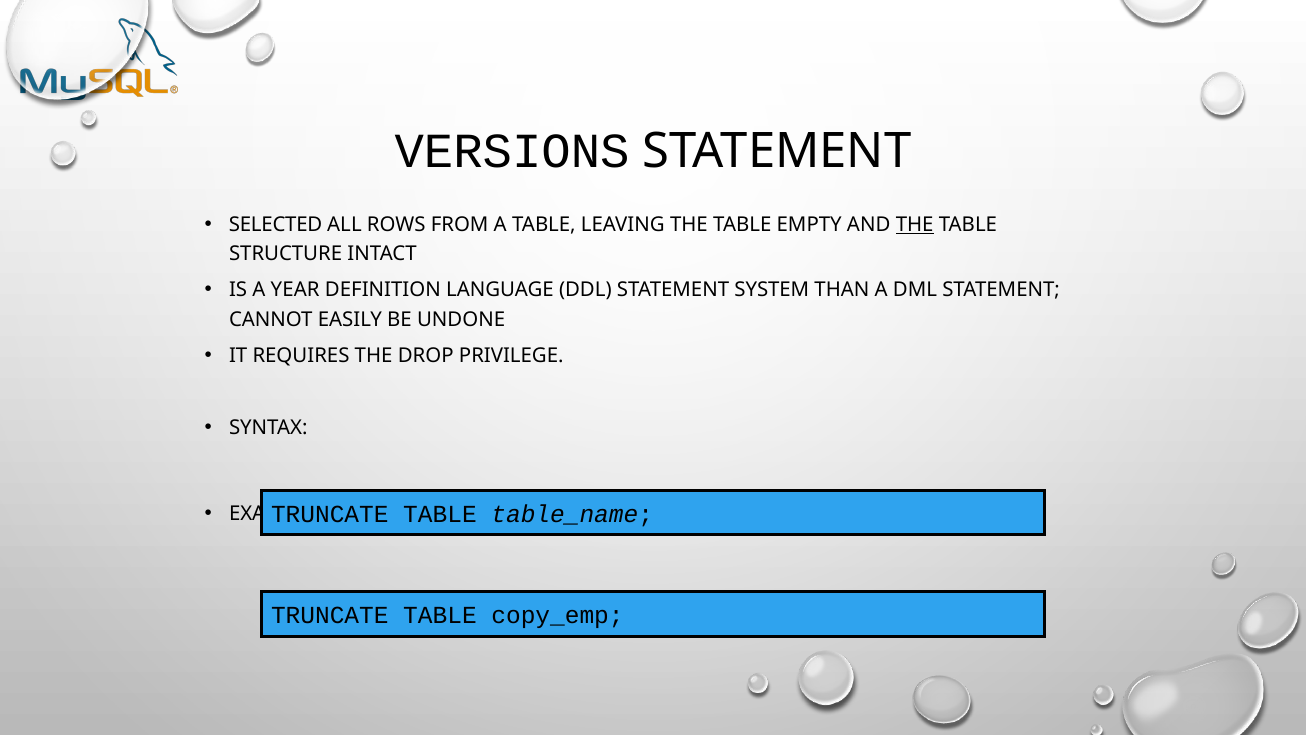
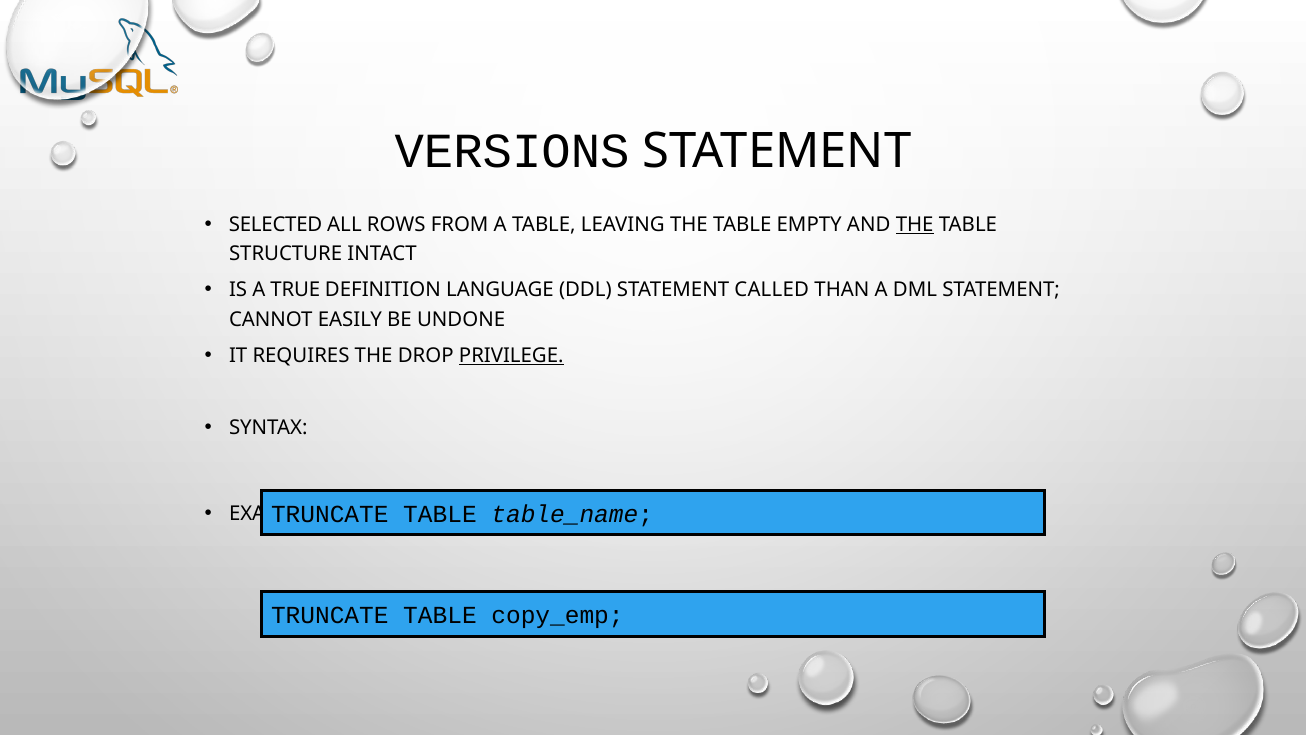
YEAR: YEAR -> TRUE
SYSTEM: SYSTEM -> CALLED
PRIVILEGE underline: none -> present
